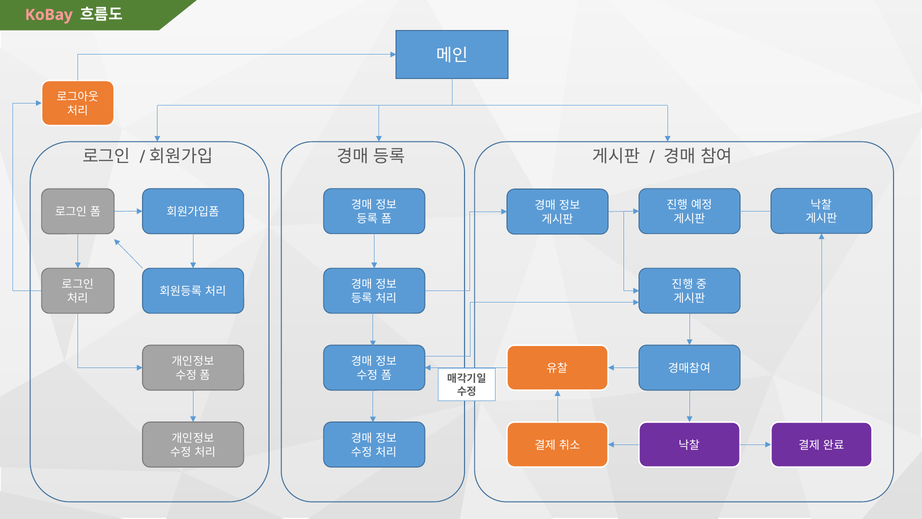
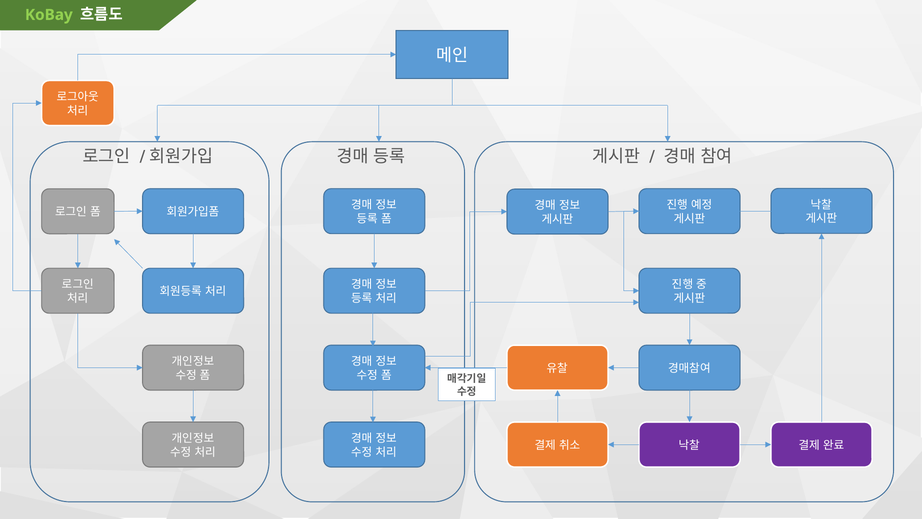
KoBay colour: pink -> light green
